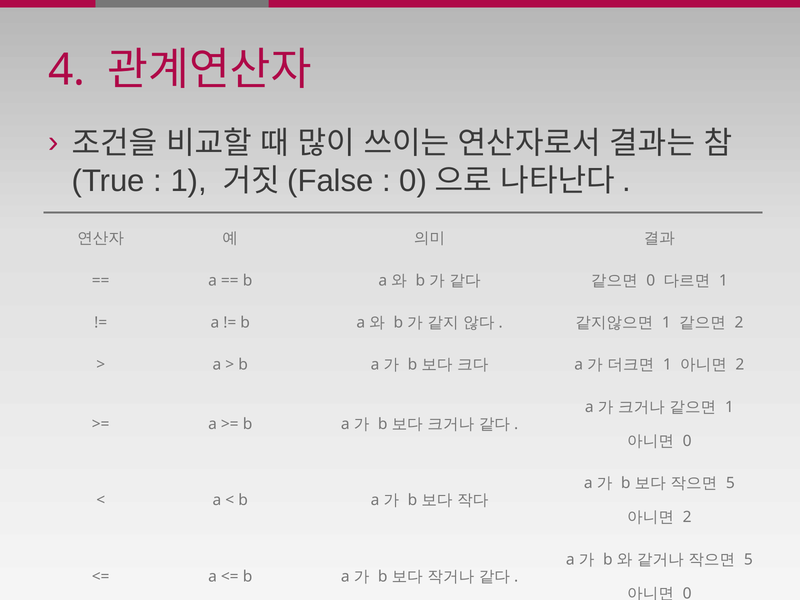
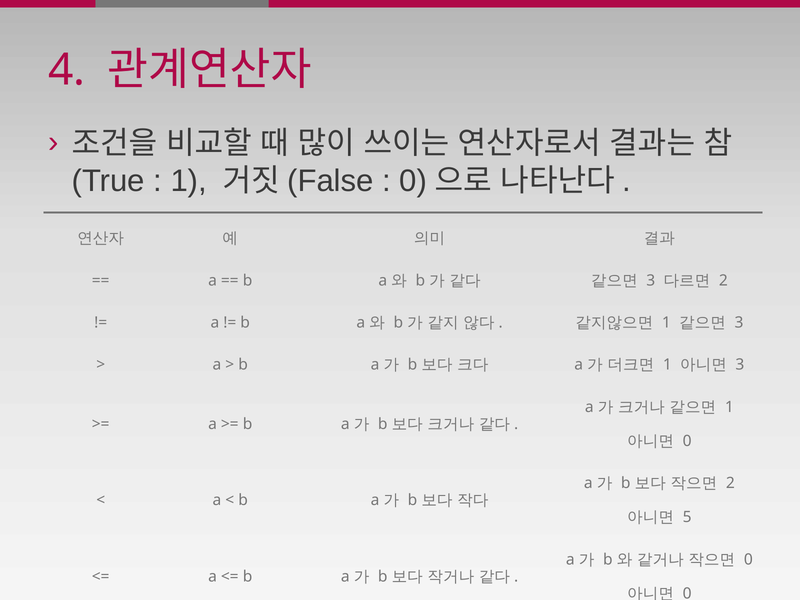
0 at (651, 280): 0 -> 3
1 at (723, 280): 1 -> 2
2 at (739, 323): 2 -> 3
2 at (740, 365): 2 -> 3
5 at (730, 483): 5 -> 2
2 at (687, 517): 2 -> 5
5 at (748, 559): 5 -> 0
